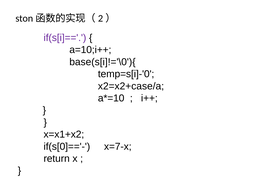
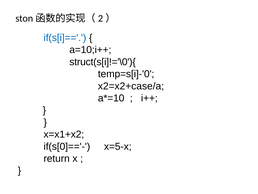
if(s[i]== colour: purple -> blue
base(s[i]!='\0'){: base(s[i]!='\0'){ -> struct(s[i]!='\0'){
x=7-x: x=7-x -> x=5-x
